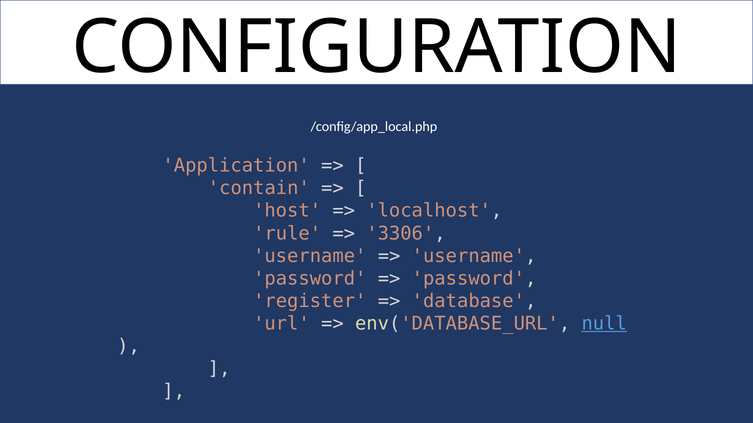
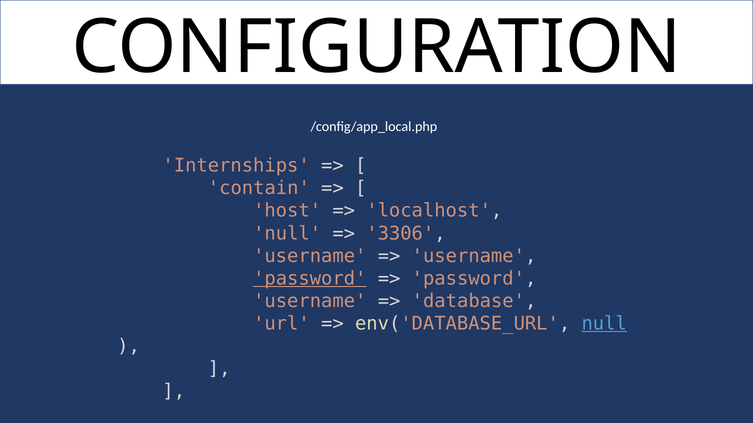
Application: Application -> Internships
rule at (287, 234): rule -> null
password at (310, 279) underline: none -> present
register at (310, 301): register -> username
